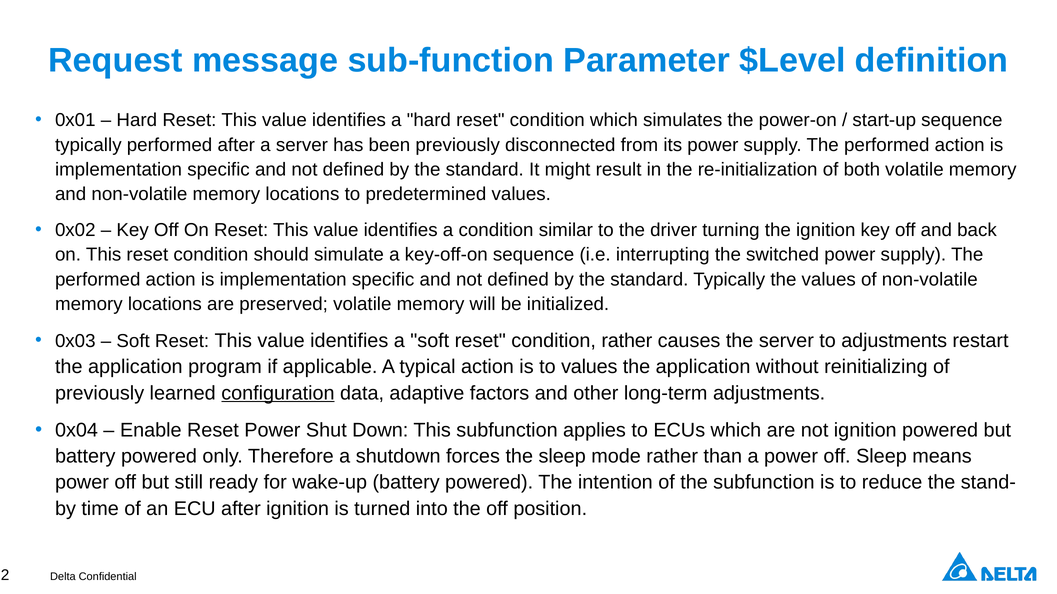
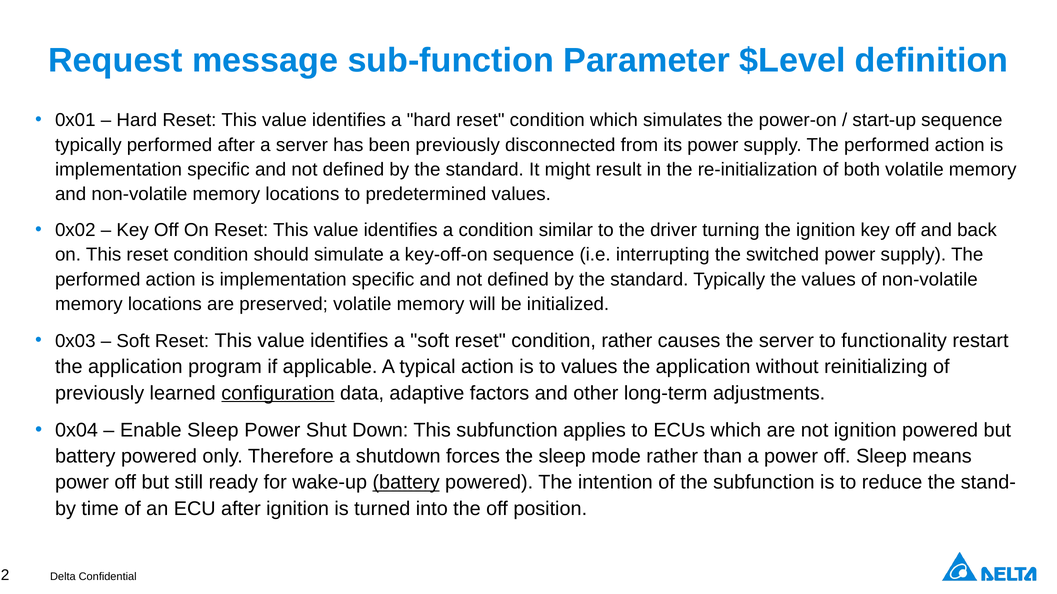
to adjustments: adjustments -> functionality
Enable Reset: Reset -> Sleep
battery at (406, 483) underline: none -> present
